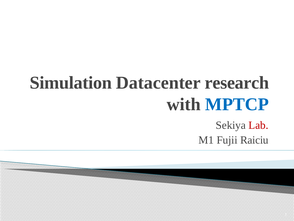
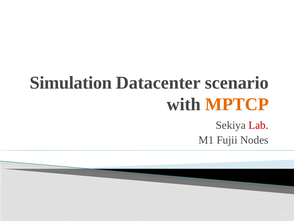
research: research -> scenario
MPTCP colour: blue -> orange
Raiciu: Raiciu -> Nodes
